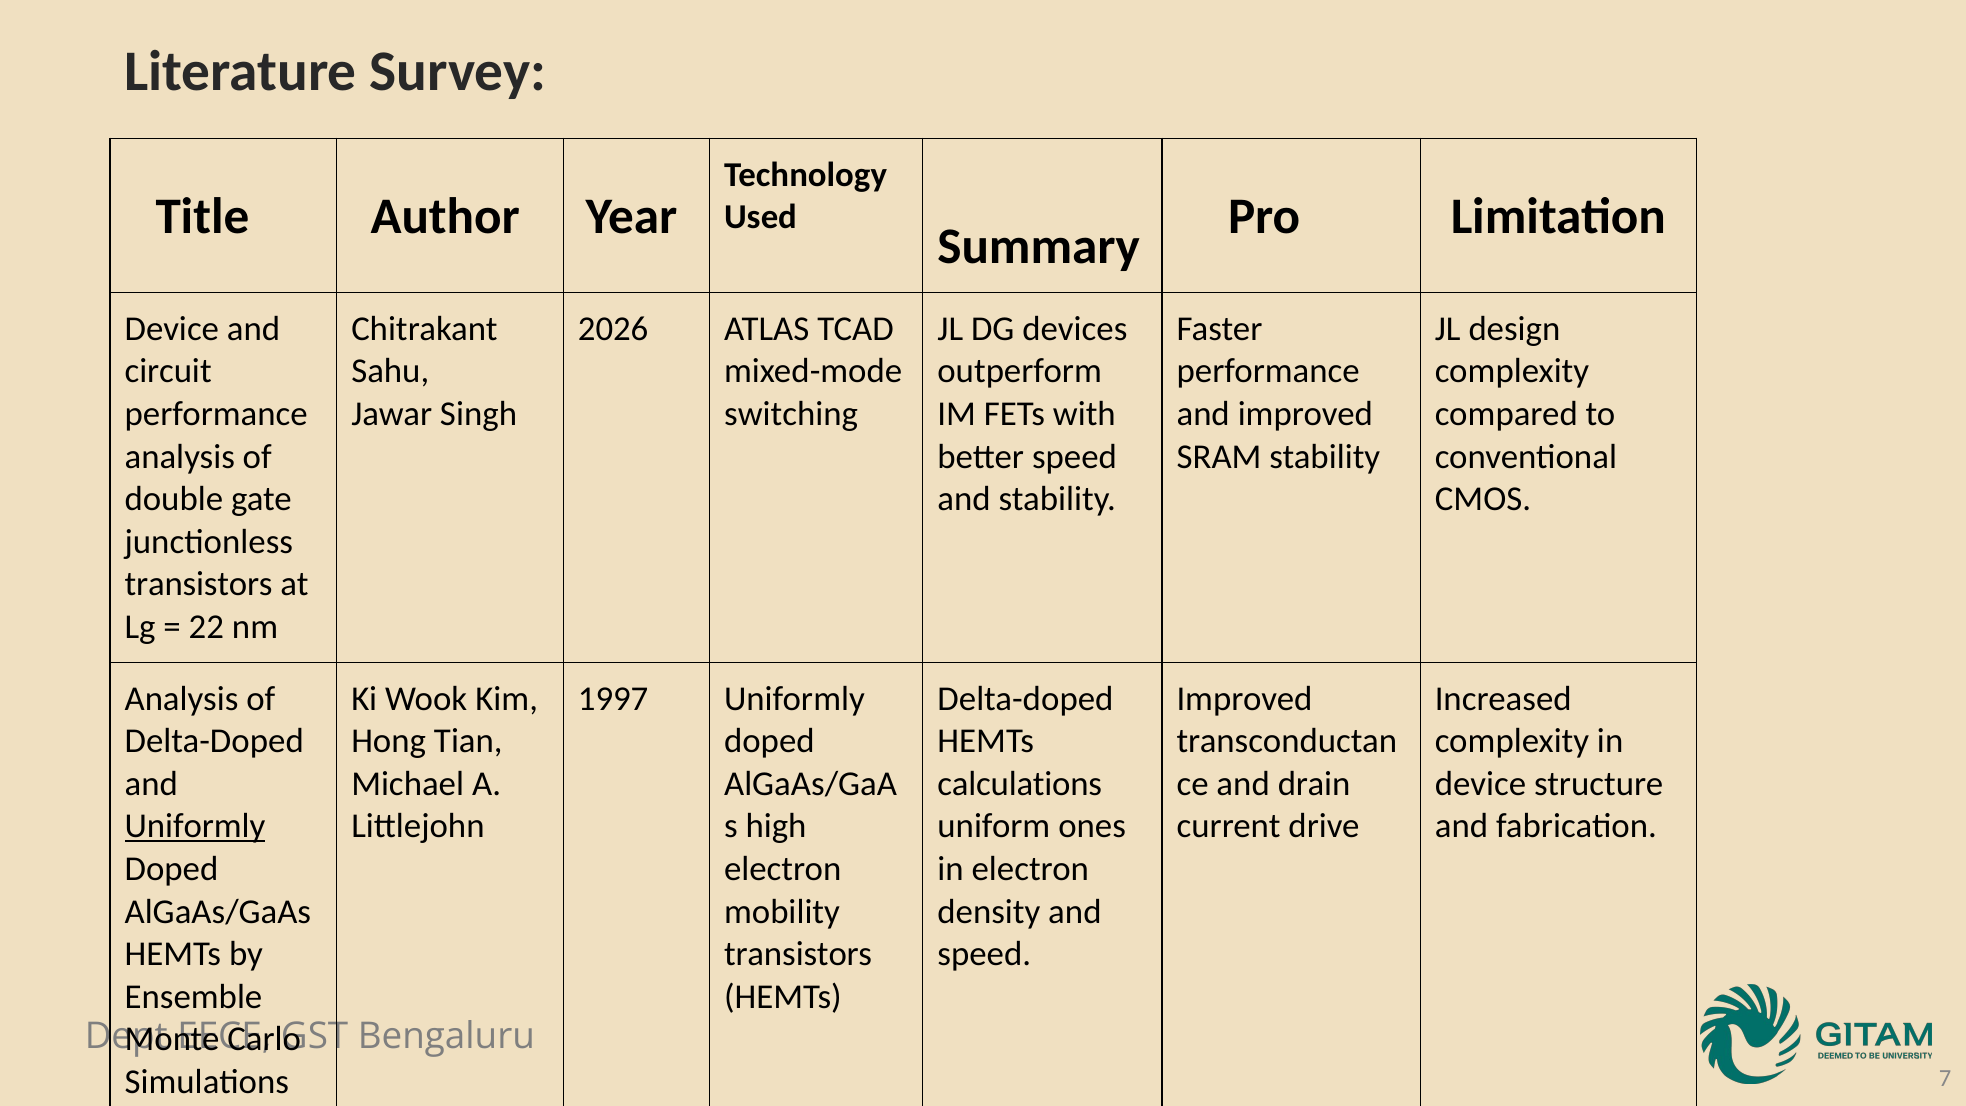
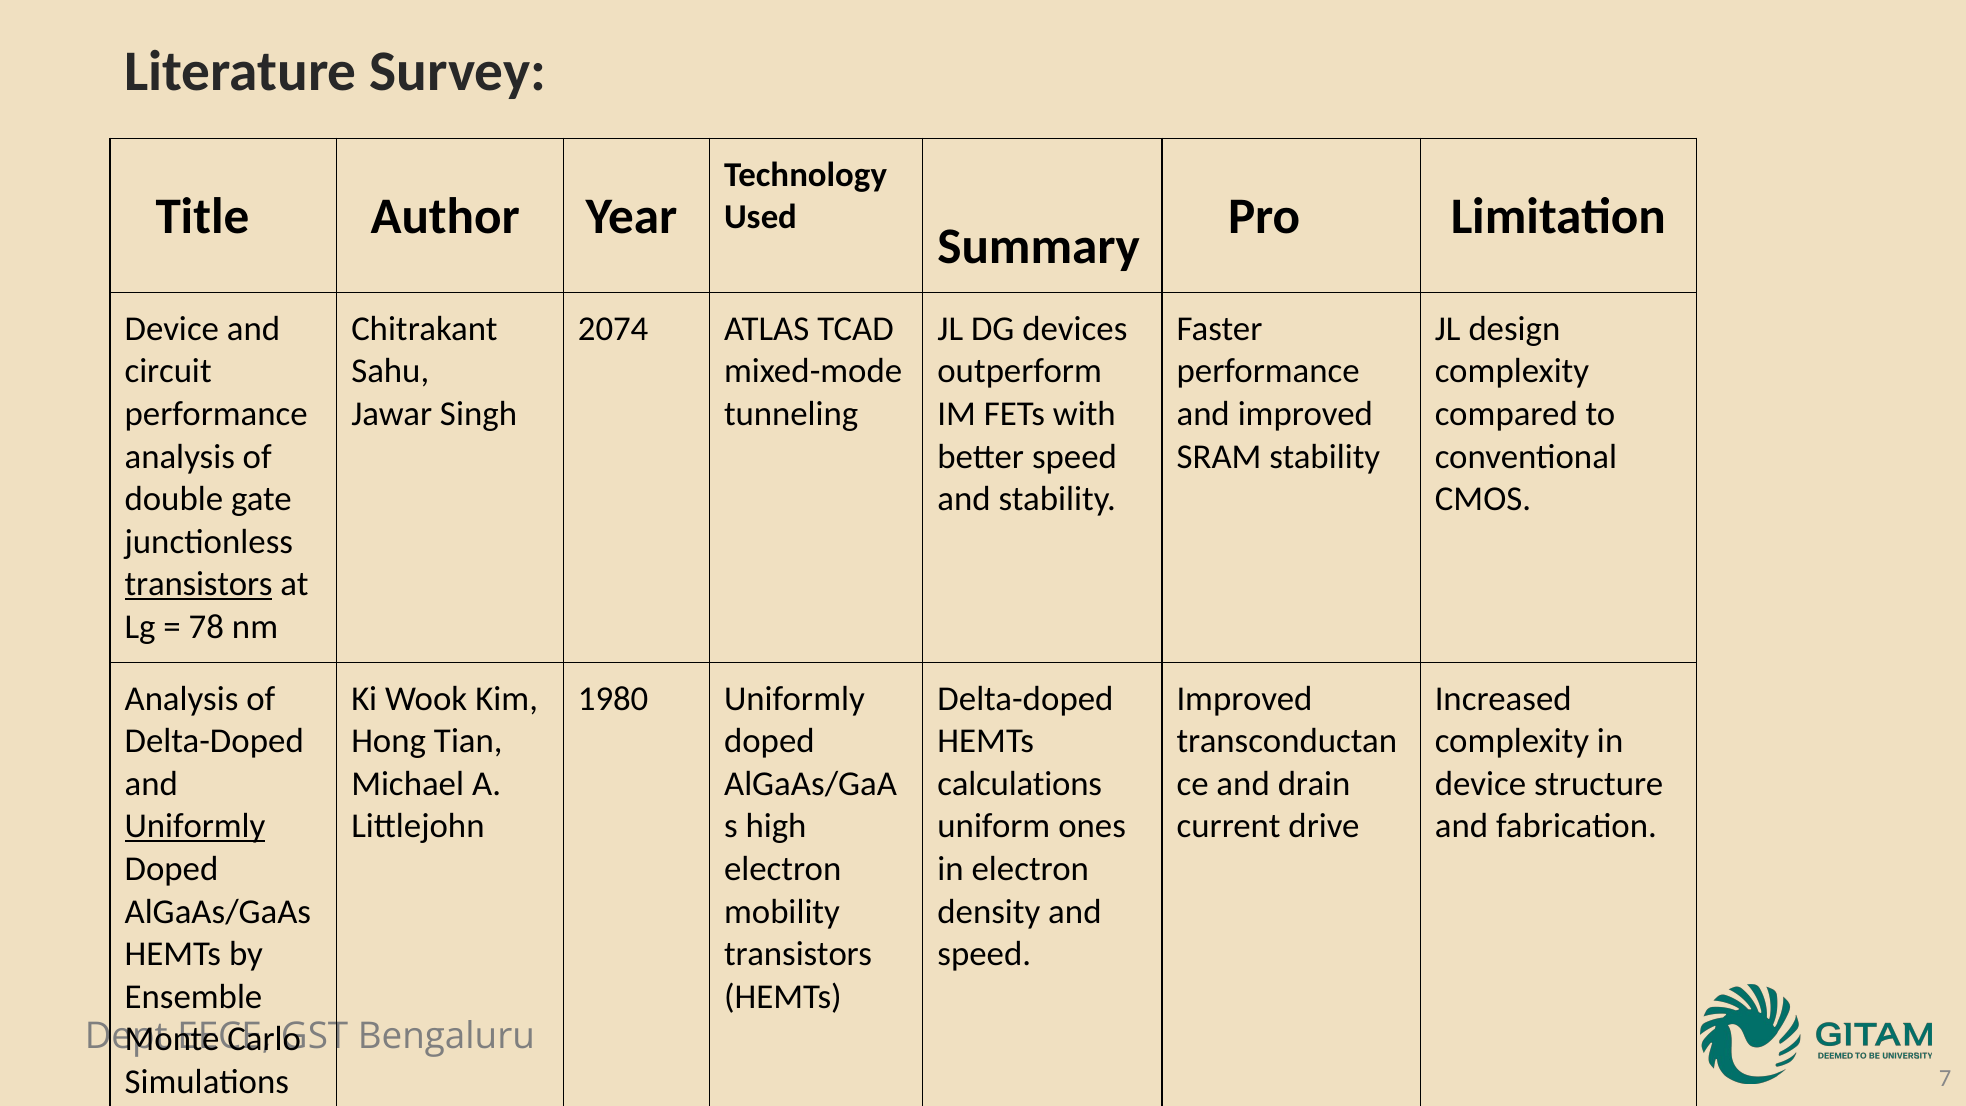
2026: 2026 -> 2074
switching: switching -> tunneling
transistors at (199, 584) underline: none -> present
22: 22 -> 78
1997: 1997 -> 1980
